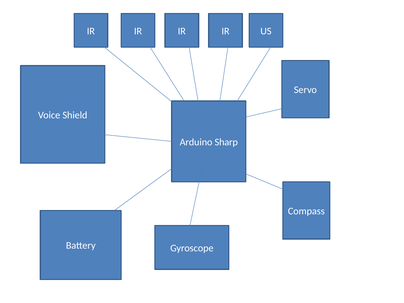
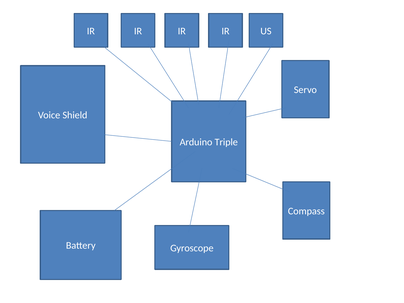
Sharp: Sharp -> Triple
